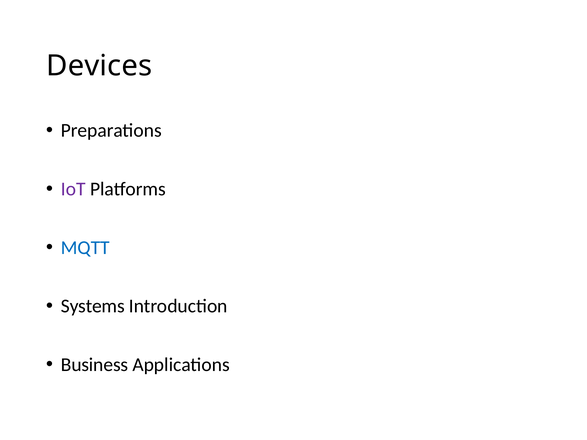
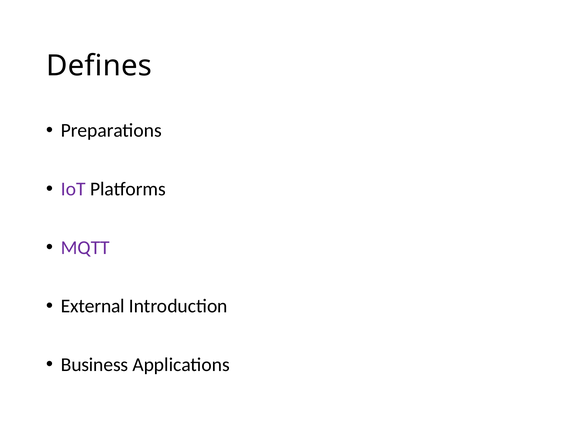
Devices: Devices -> Defines
MQTT colour: blue -> purple
Systems: Systems -> External
